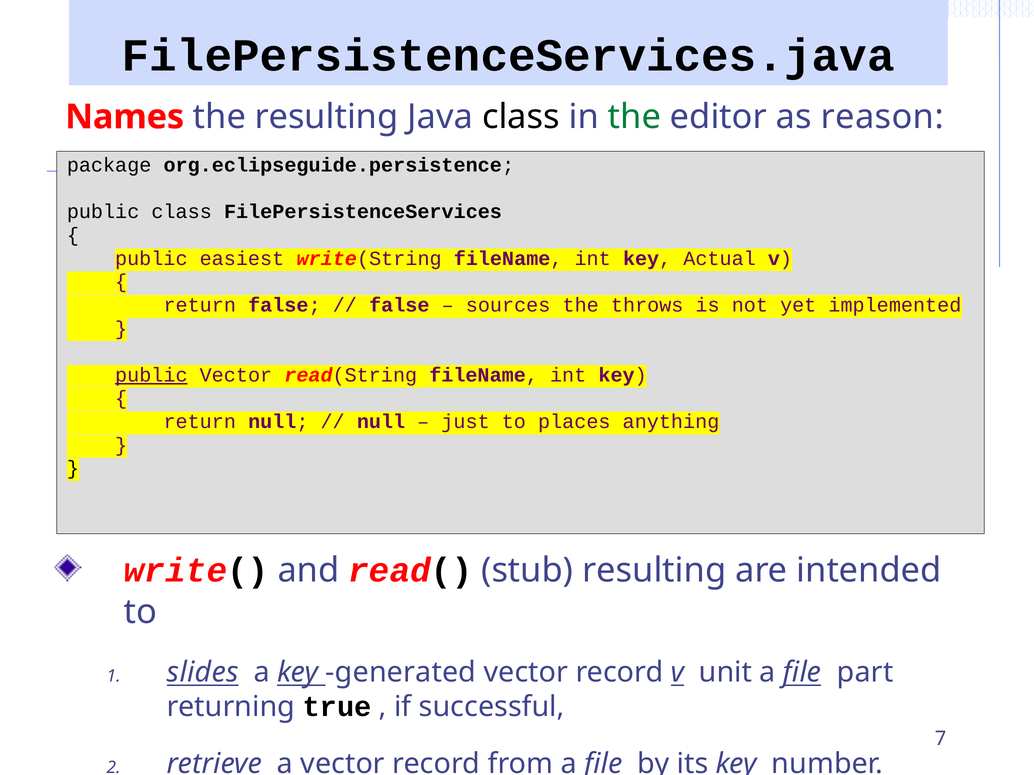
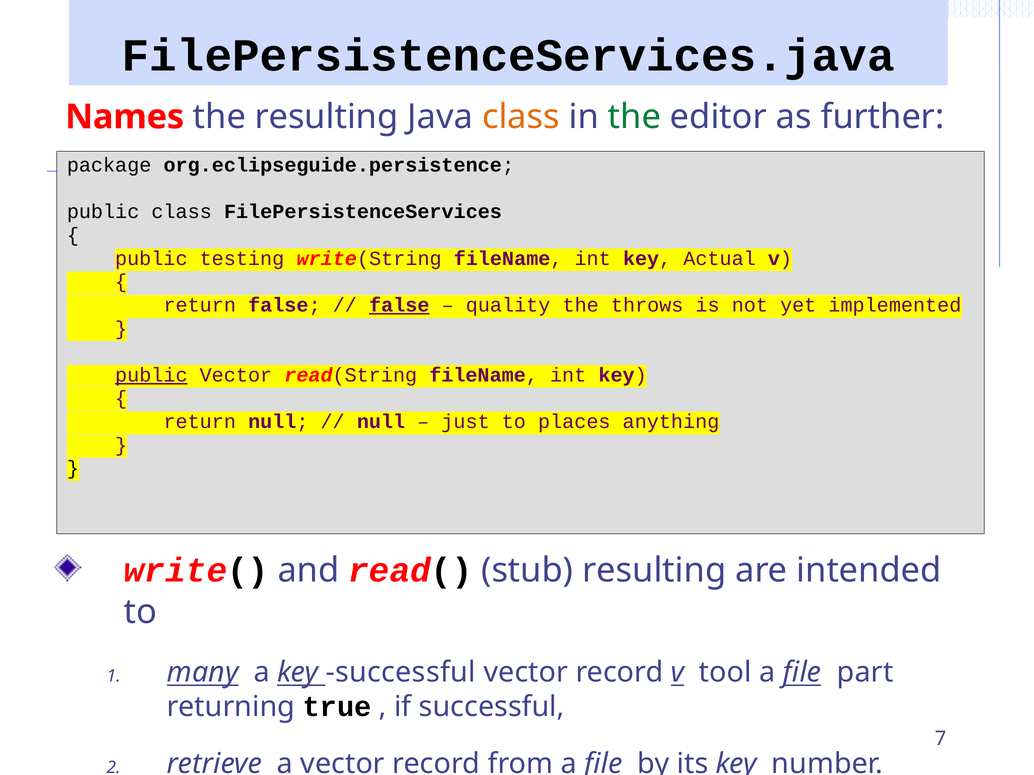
class at (521, 117) colour: black -> orange
reason: reason -> further
easiest: easiest -> testing
false at (399, 305) underline: none -> present
sources: sources -> quality
slides: slides -> many
key generated: generated -> successful
unit: unit -> tool
